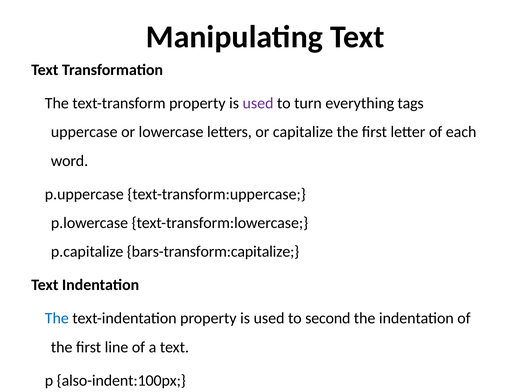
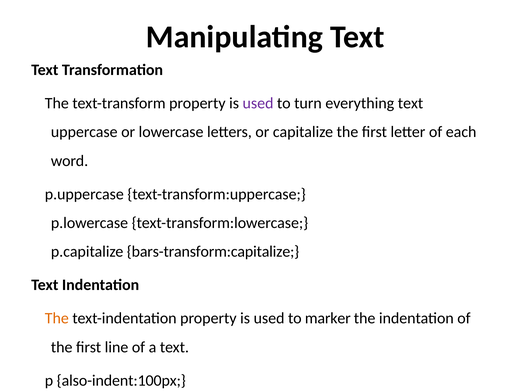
everything tags: tags -> text
The at (57, 318) colour: blue -> orange
second: second -> marker
